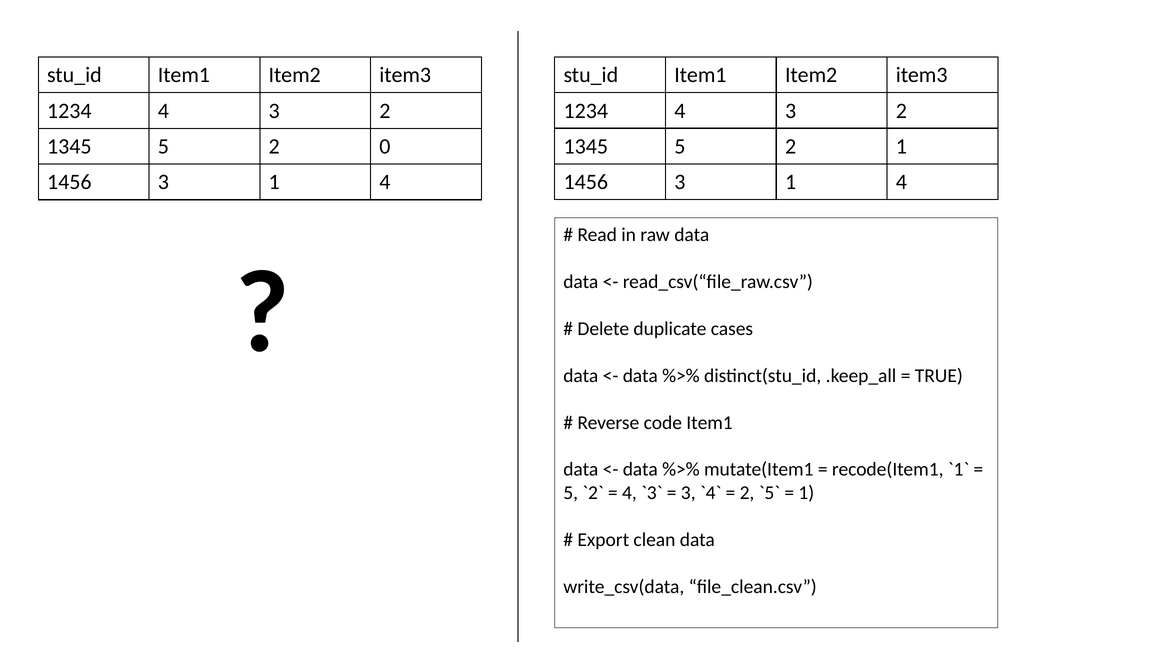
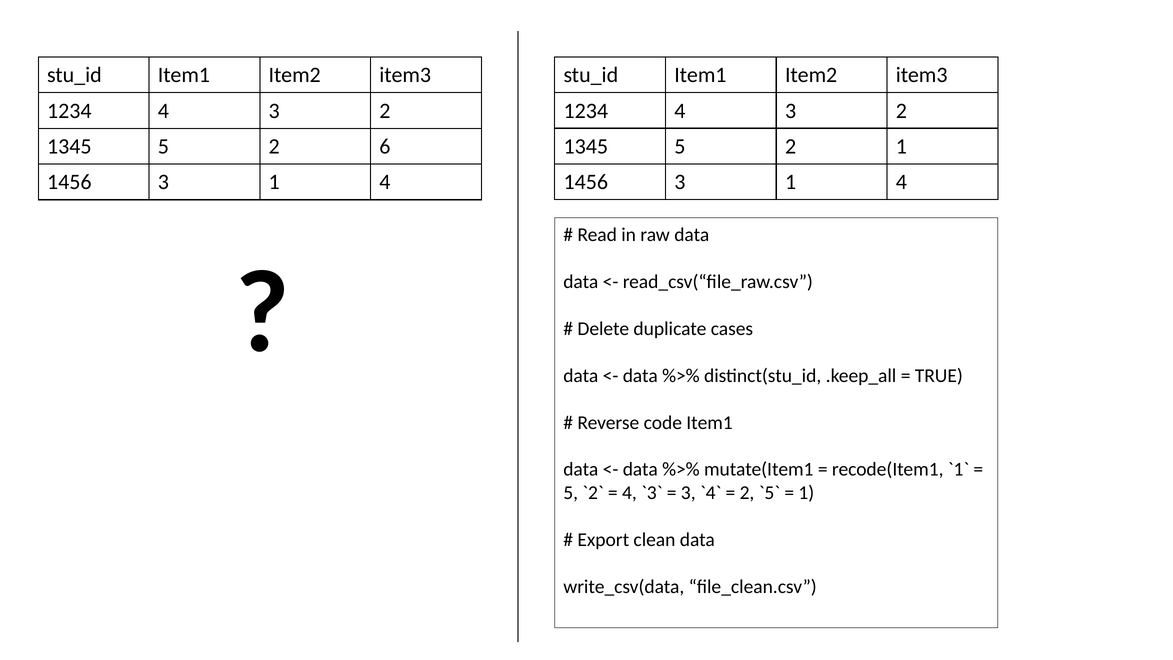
0: 0 -> 6
